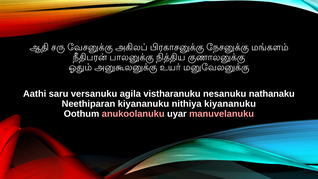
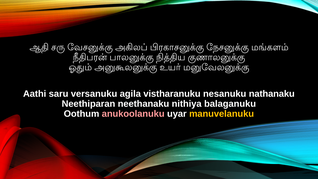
Neethiparan kiyananuku: kiyananuku -> neethanaku
nithiya kiyananuku: kiyananuku -> balaganuku
manuvelanuku colour: pink -> yellow
